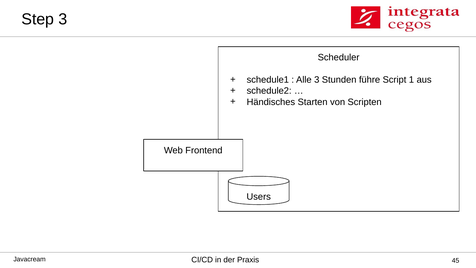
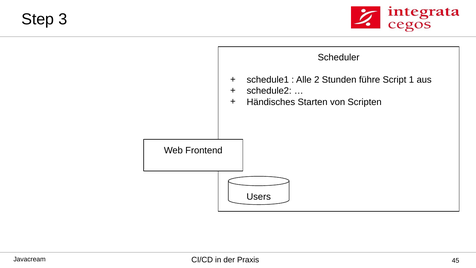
Alle 3: 3 -> 2
